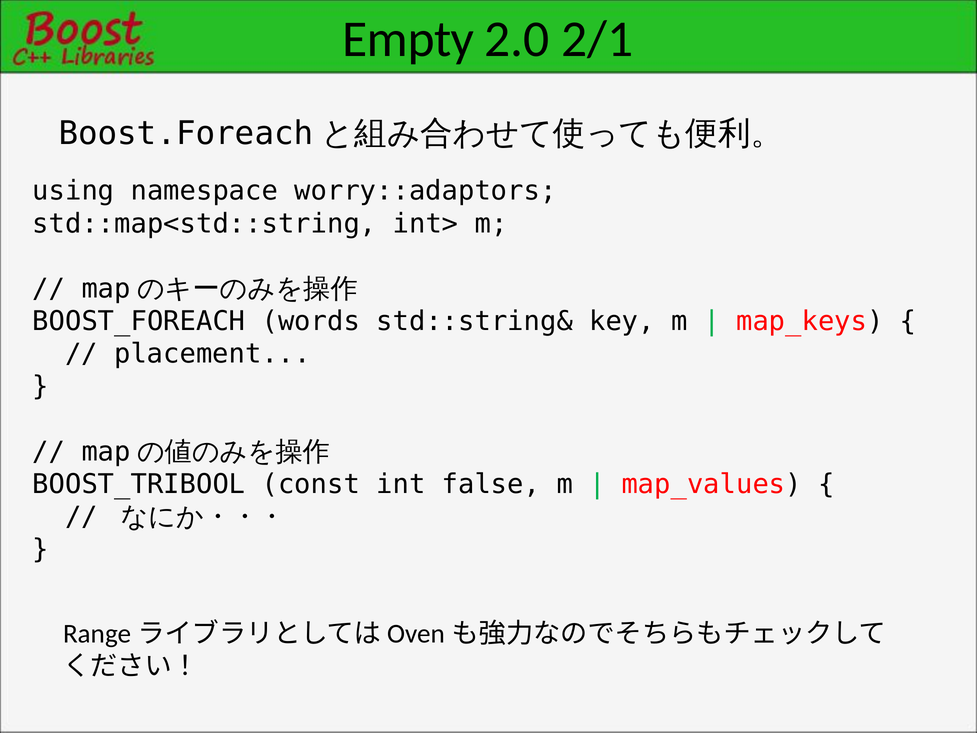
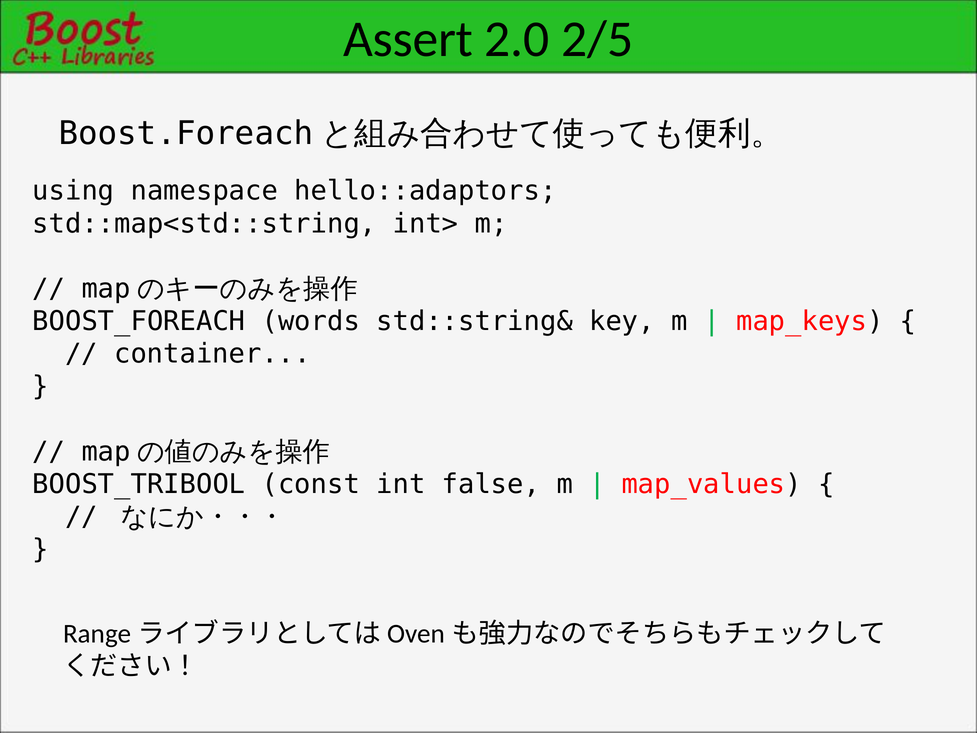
Empty: Empty -> Assert
2/1: 2/1 -> 2/5
worry::adaptors: worry::adaptors -> hello::adaptors
placement: placement -> container
